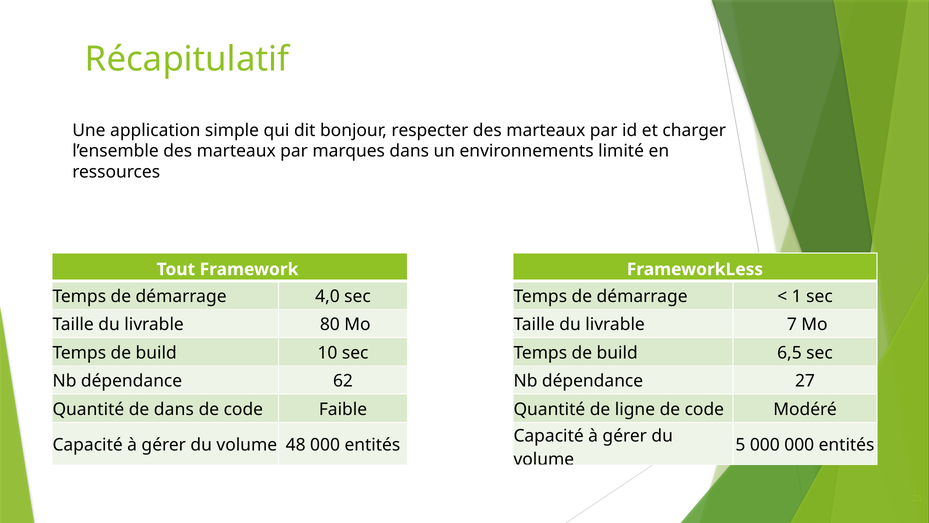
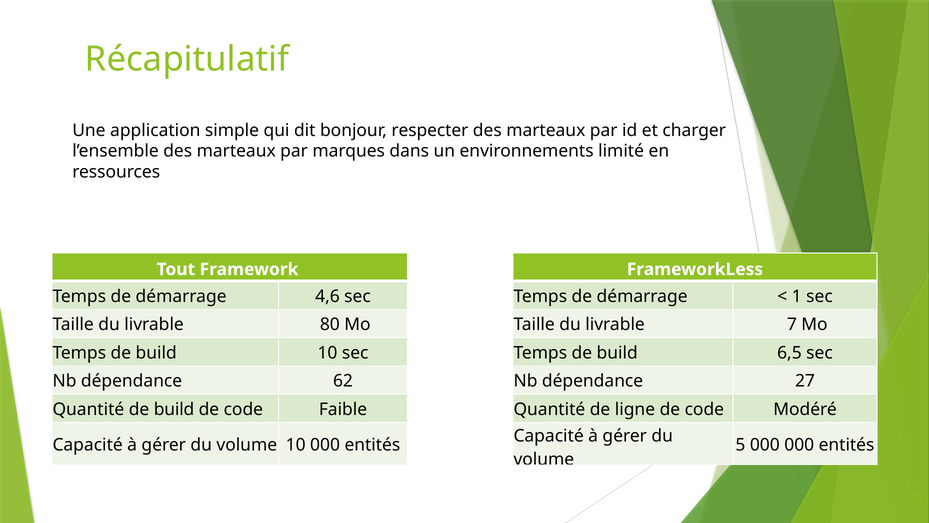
4,0: 4,0 -> 4,6
Quantité de dans: dans -> build
volume 48: 48 -> 10
